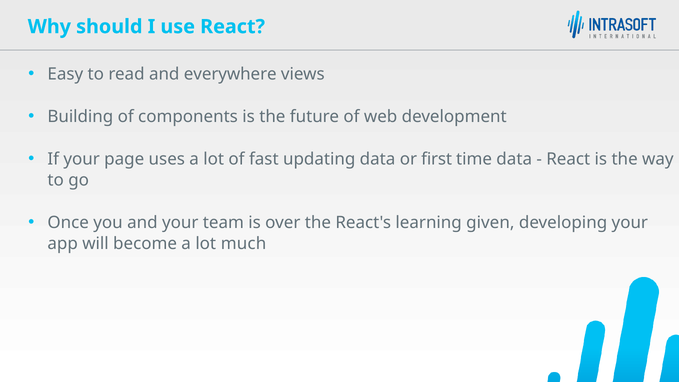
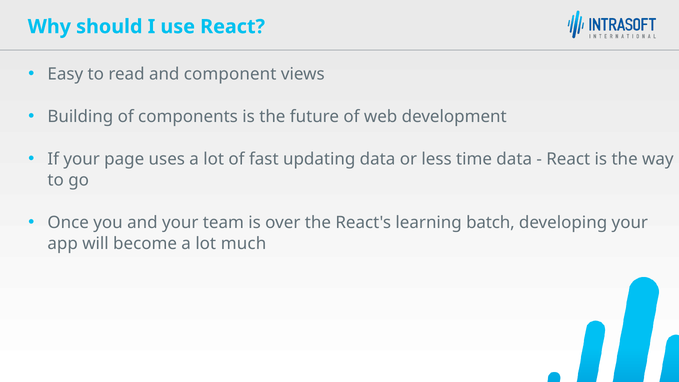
everywhere: everywhere -> component
first: first -> less
given: given -> batch
